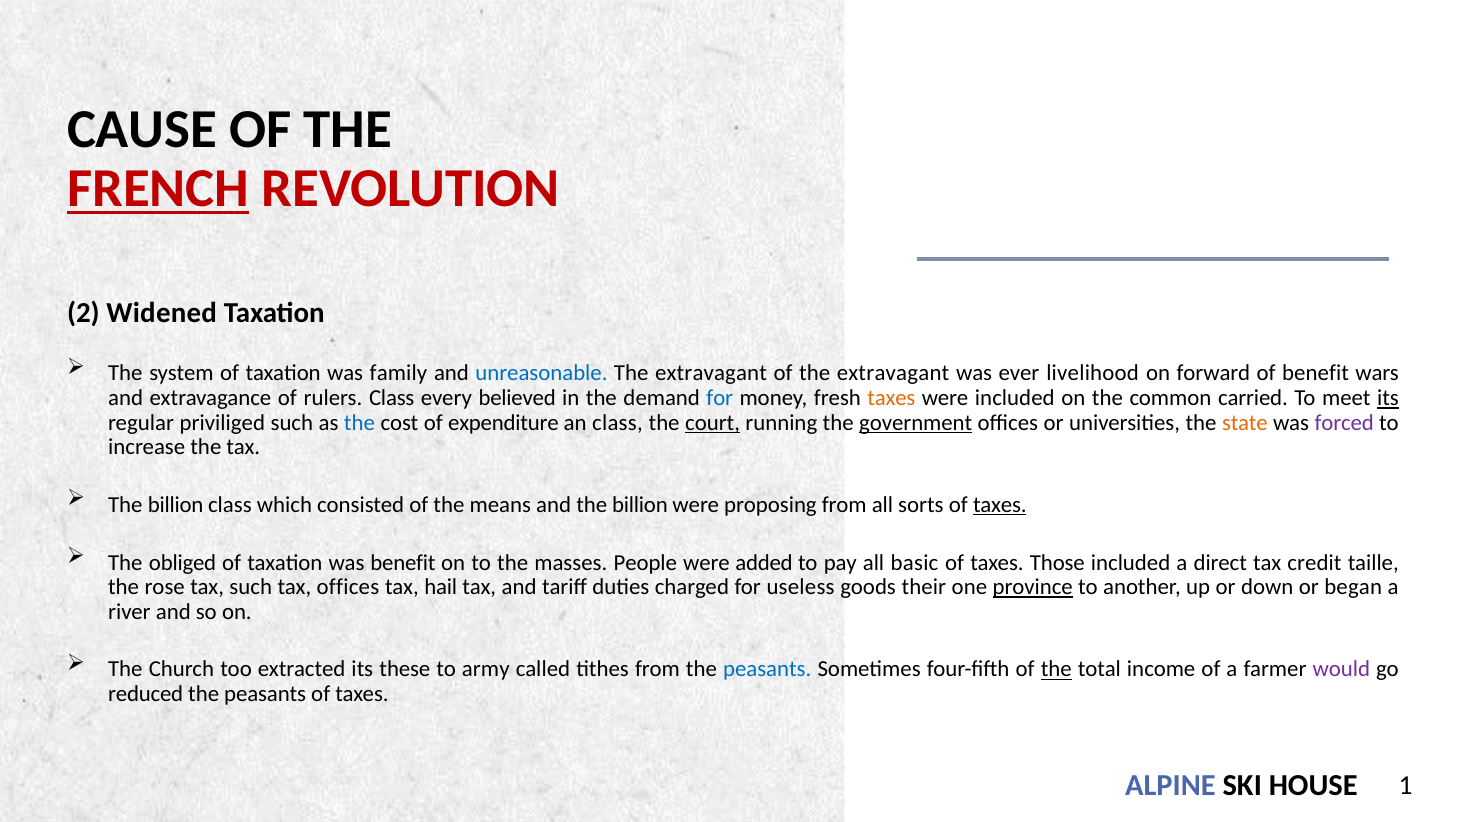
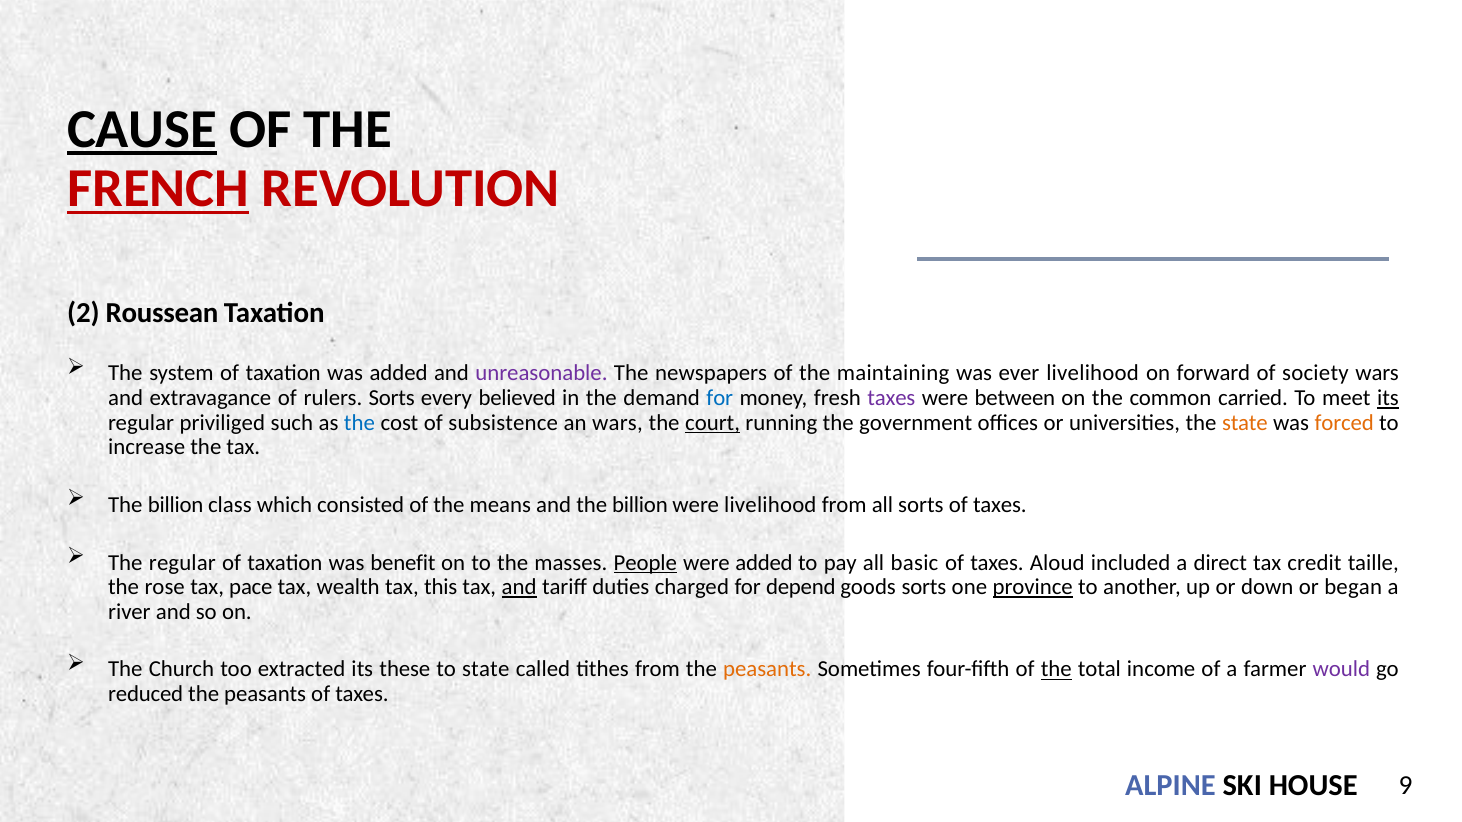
CAUSE underline: none -> present
Widened: Widened -> Roussean
was family: family -> added
unreasonable colour: blue -> purple
extravagant at (711, 374): extravagant -> newspapers
of the extravagant: extravagant -> maintaining
of benefit: benefit -> society
rulers Class: Class -> Sorts
taxes at (891, 398) colour: orange -> purple
were included: included -> between
expenditure: expenditure -> subsistence
an class: class -> wars
government underline: present -> none
forced colour: purple -> orange
were proposing: proposing -> livelihood
taxes at (1000, 505) underline: present -> none
The obliged: obliged -> regular
People underline: none -> present
Those: Those -> Aloud
tax such: such -> pace
tax offices: offices -> wealth
hail: hail -> this
and at (519, 587) underline: none -> present
useless: useless -> depend
goods their: their -> sorts
to army: army -> state
peasants at (767, 670) colour: blue -> orange
1: 1 -> 9
